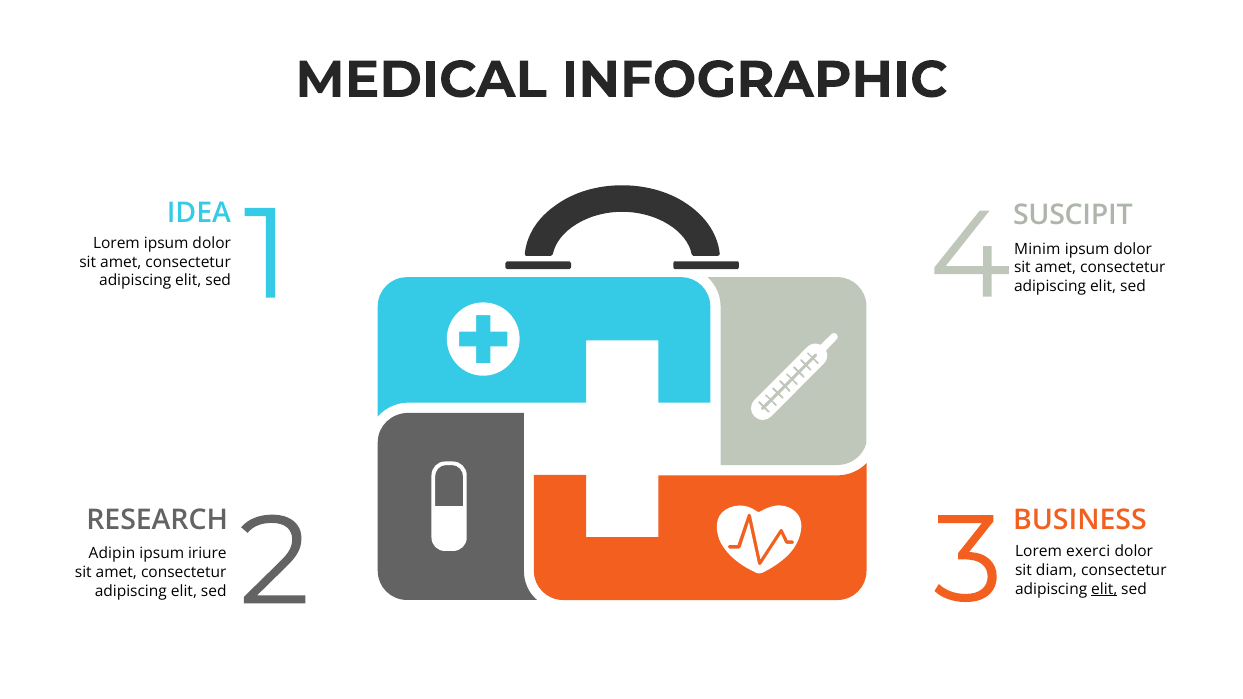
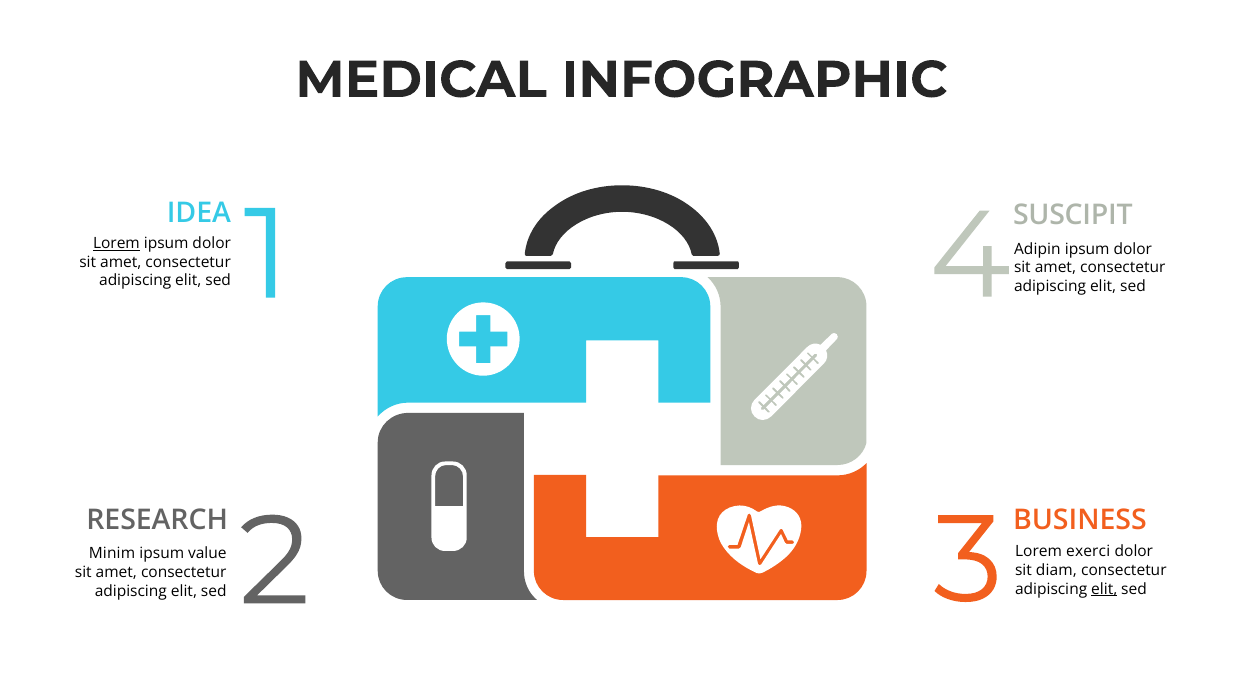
Lorem at (116, 244) underline: none -> present
Minim: Minim -> Adipin
Adipin: Adipin -> Minim
iriure: iriure -> value
